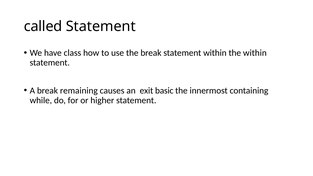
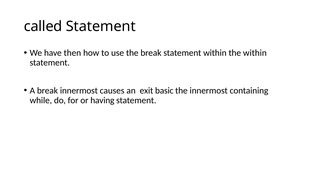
class: class -> then
break remaining: remaining -> innermost
higher: higher -> having
